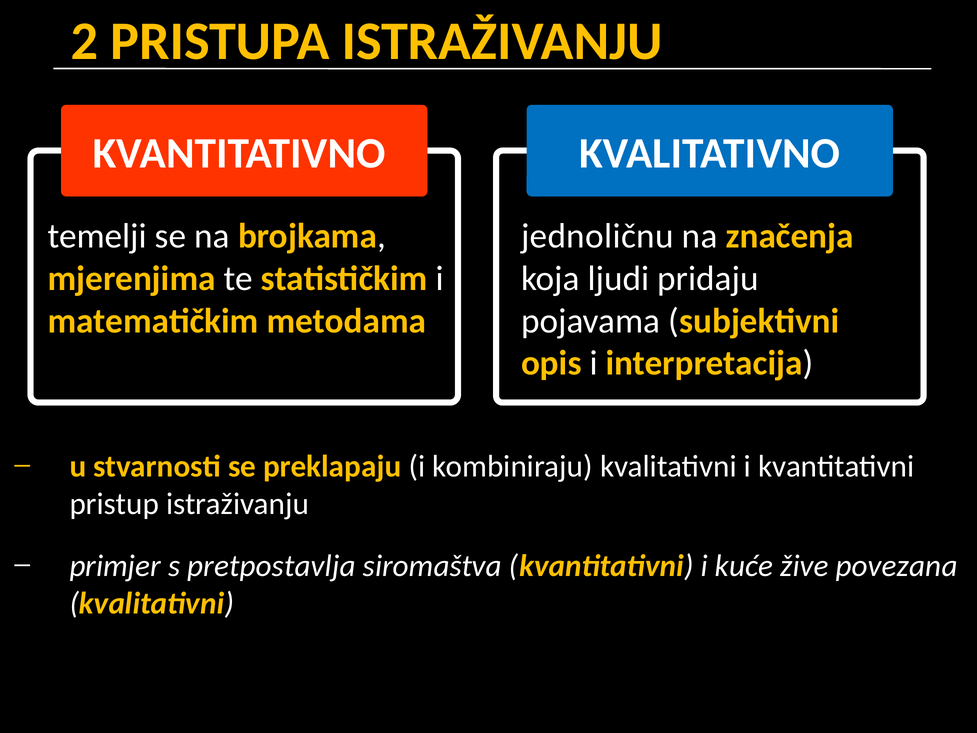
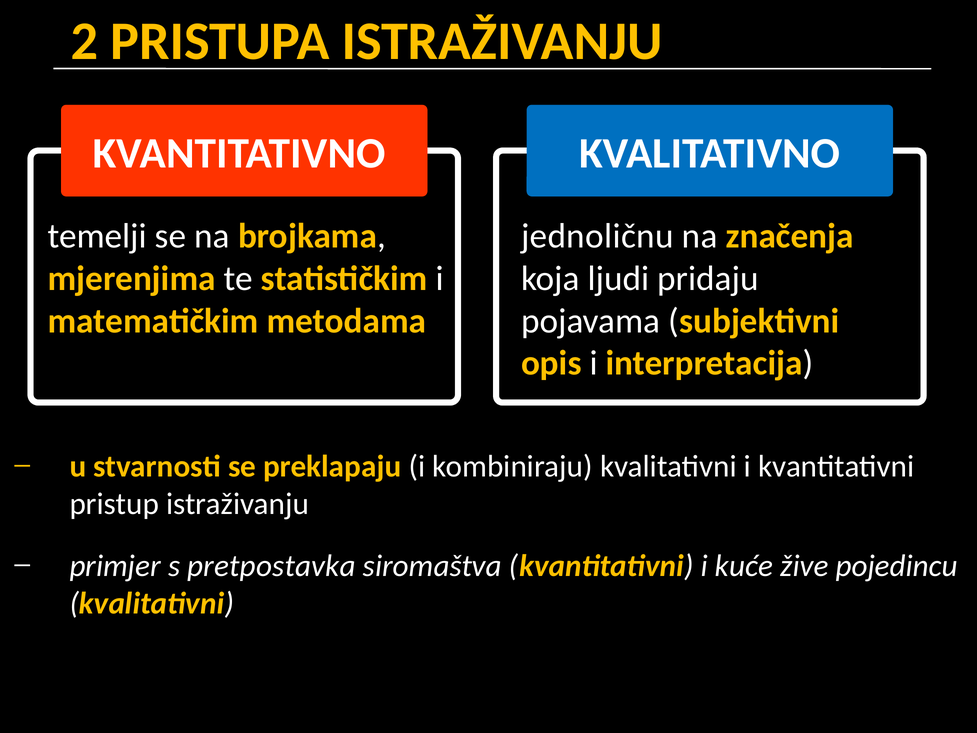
pretpostavlja: pretpostavlja -> pretpostavka
povezana: povezana -> pojedincu
